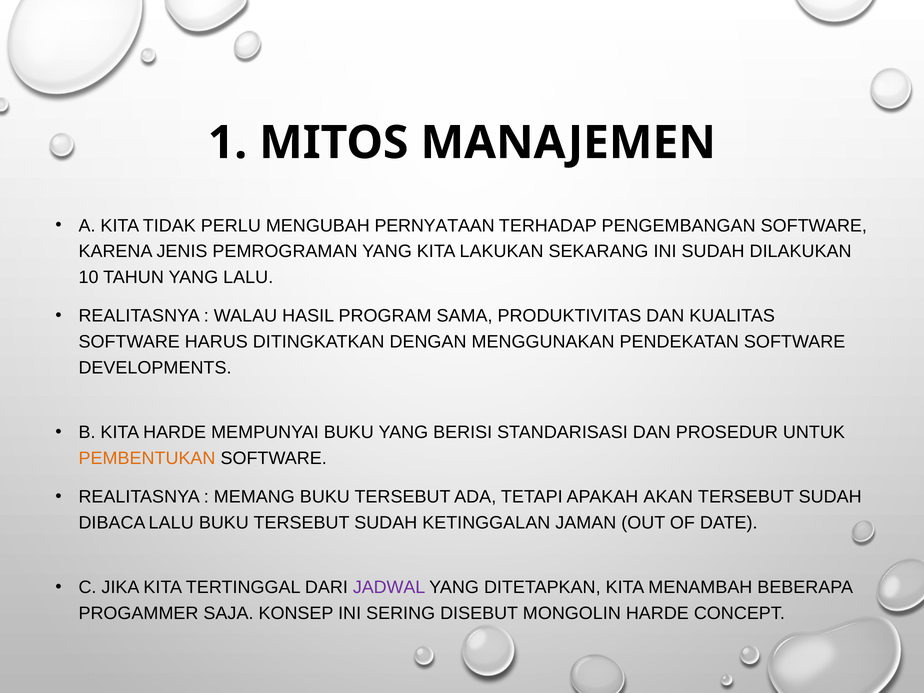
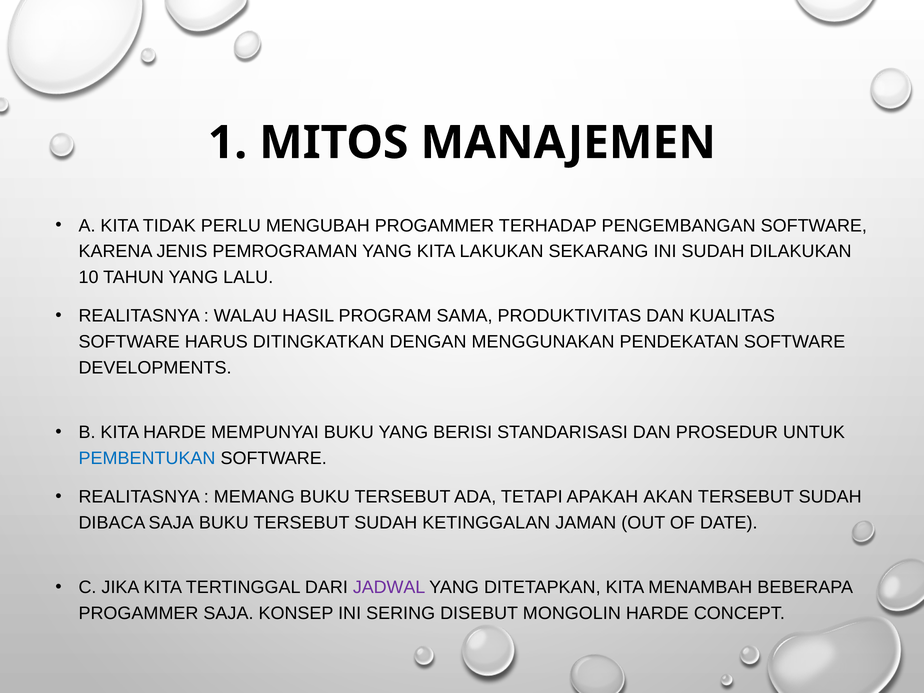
MENGUBAH PERNYATAAN: PERNYATAAN -> PROGAMMER
PEMBENTUKAN colour: orange -> blue
DIBACA LALU: LALU -> SAJA
